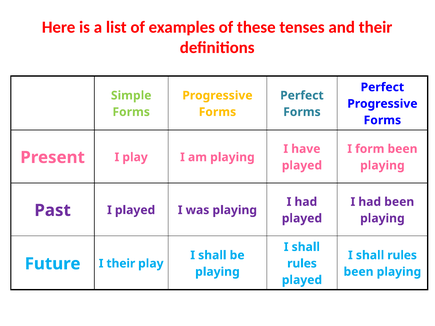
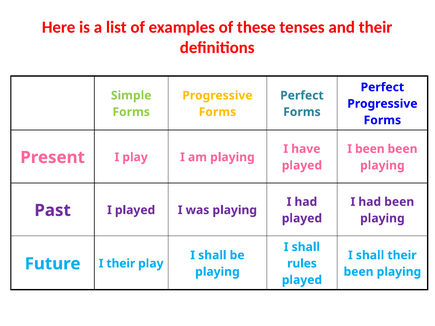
I form: form -> been
rules at (402, 255): rules -> their
